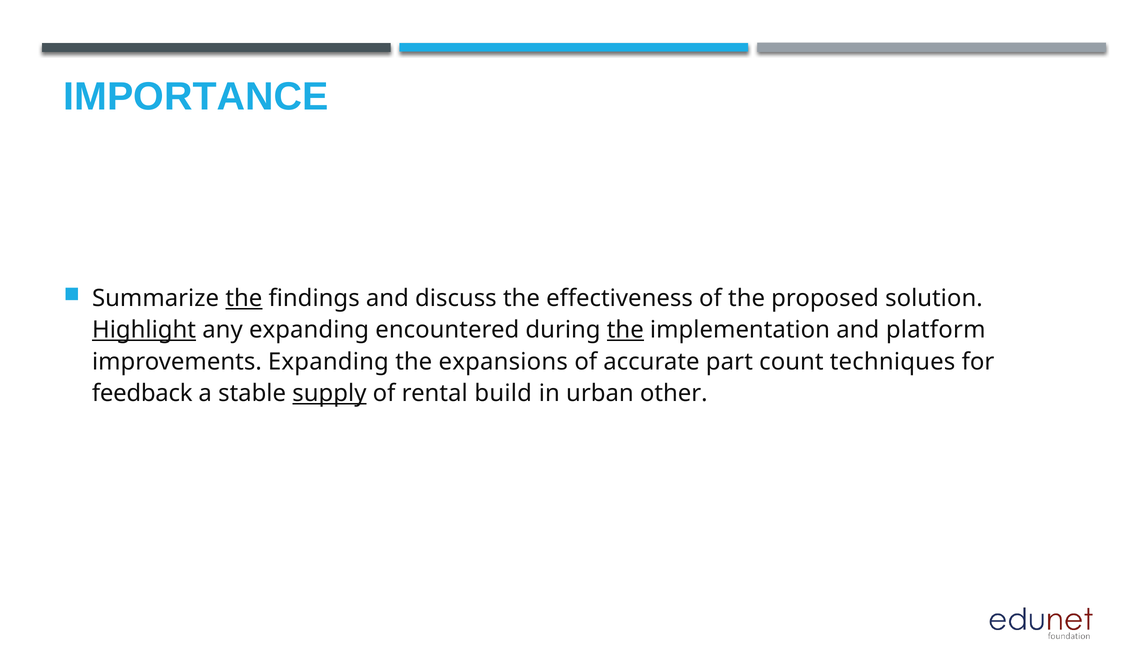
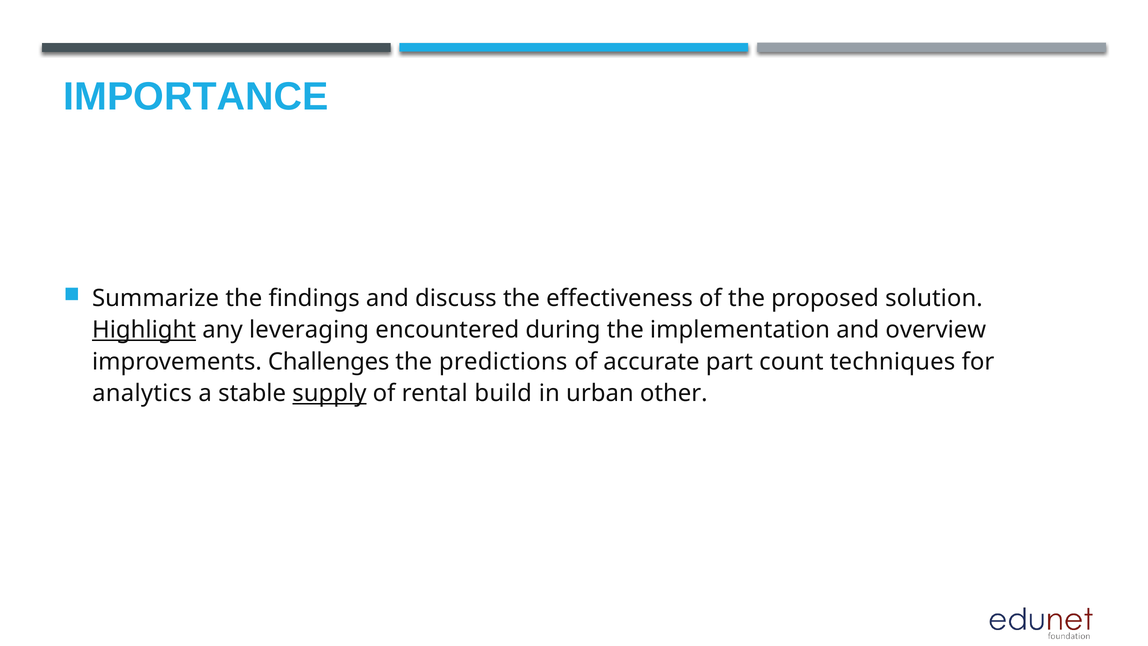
the at (244, 298) underline: present -> none
any expanding: expanding -> leveraging
the at (625, 330) underline: present -> none
platform: platform -> overview
improvements Expanding: Expanding -> Challenges
expansions: expansions -> predictions
feedback: feedback -> analytics
